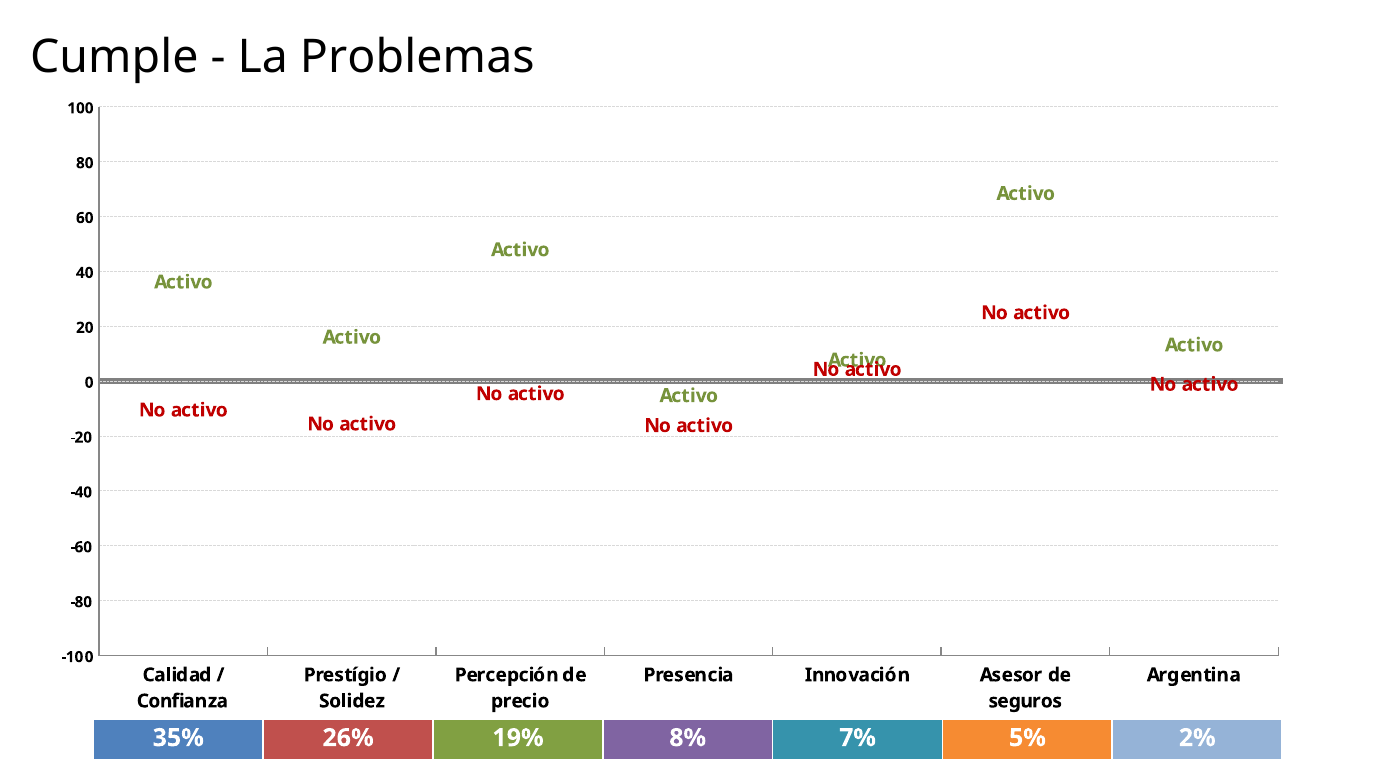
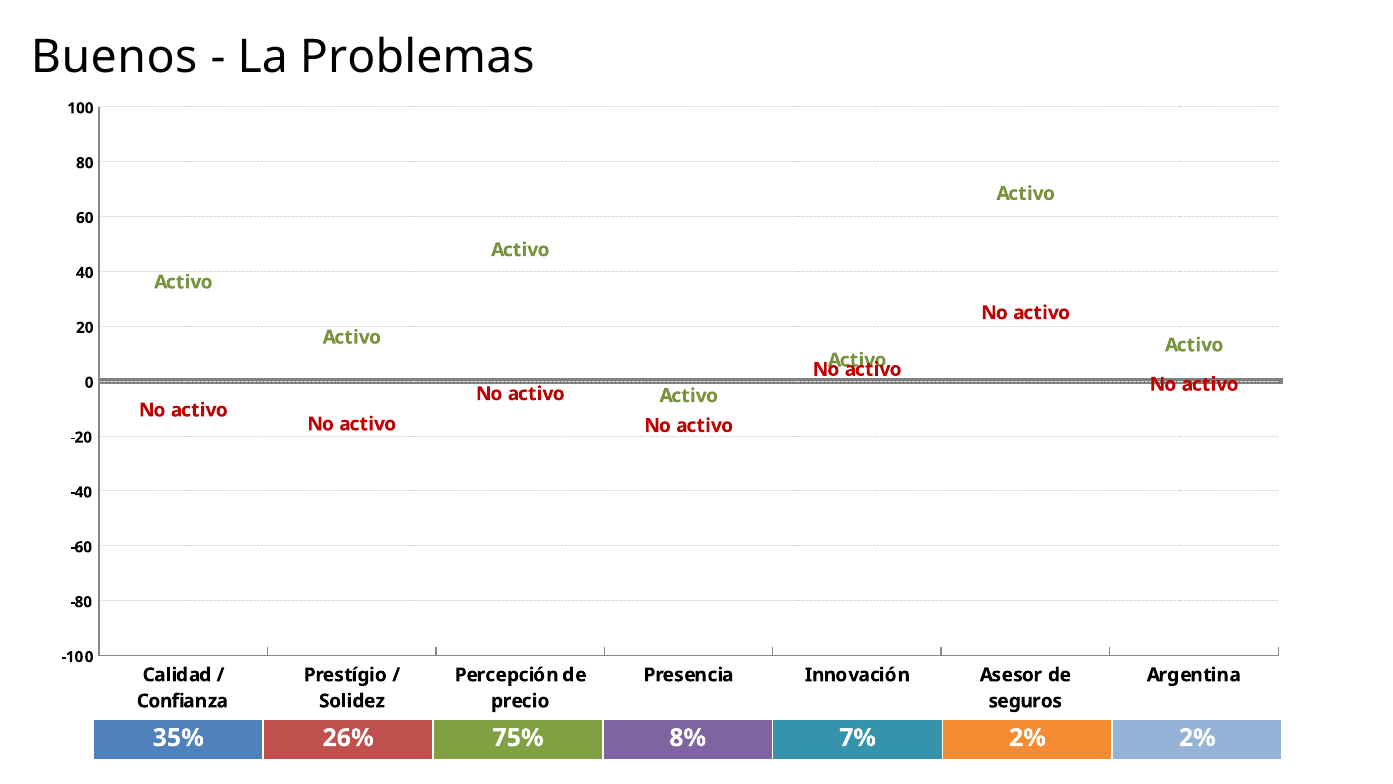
Cumple: Cumple -> Buenos
19%: 19% -> 75%
7% 5%: 5% -> 2%
